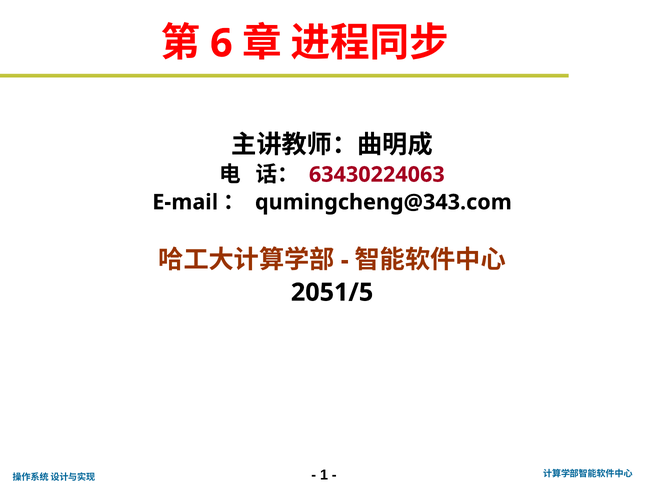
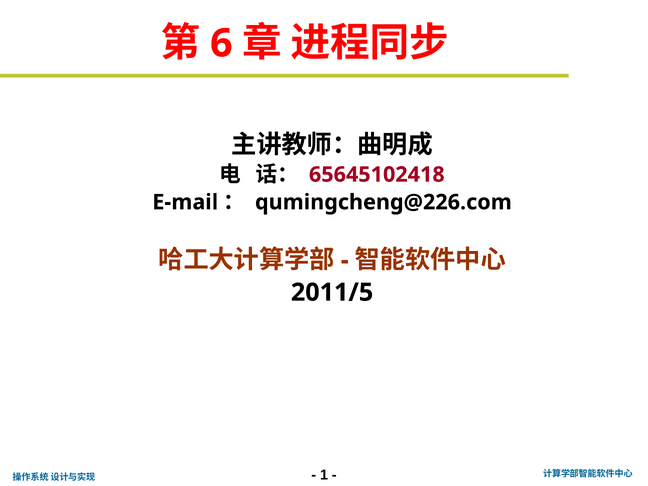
63430224063: 63430224063 -> 65645102418
qumingcheng@343.com: qumingcheng@343.com -> qumingcheng@226.com
2051/5: 2051/5 -> 2011/5
